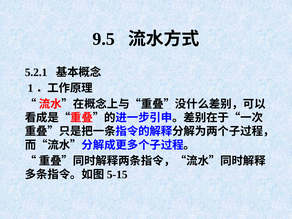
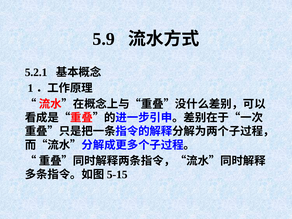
9.5: 9.5 -> 5.9
